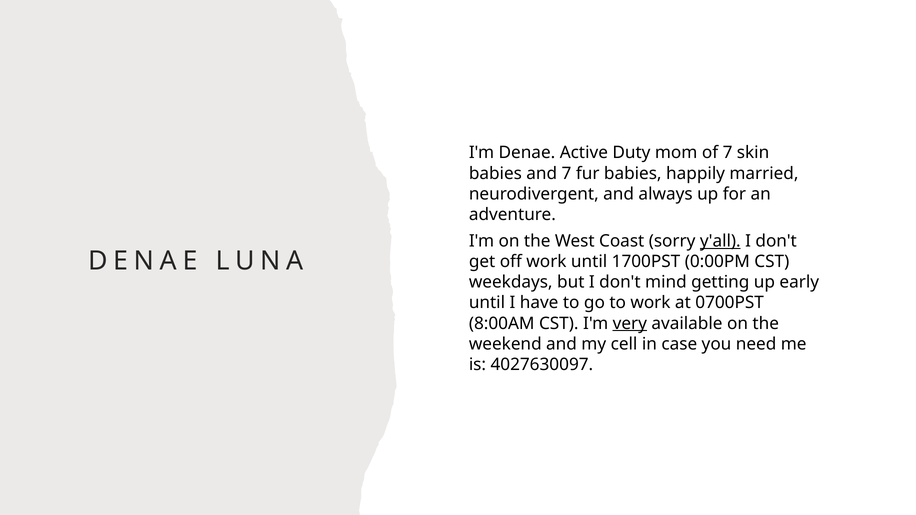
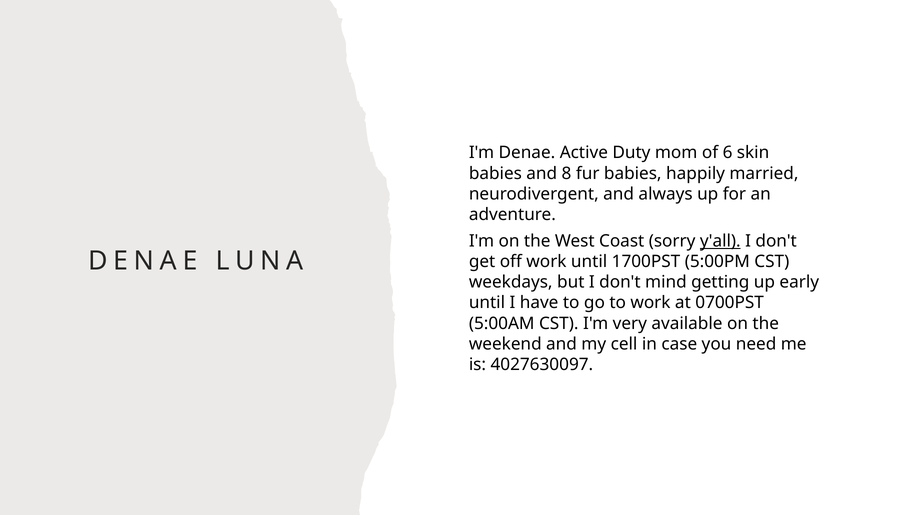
of 7: 7 -> 6
and 7: 7 -> 8
0:00PM: 0:00PM -> 5:00PM
8:00AM: 8:00AM -> 5:00AM
very underline: present -> none
